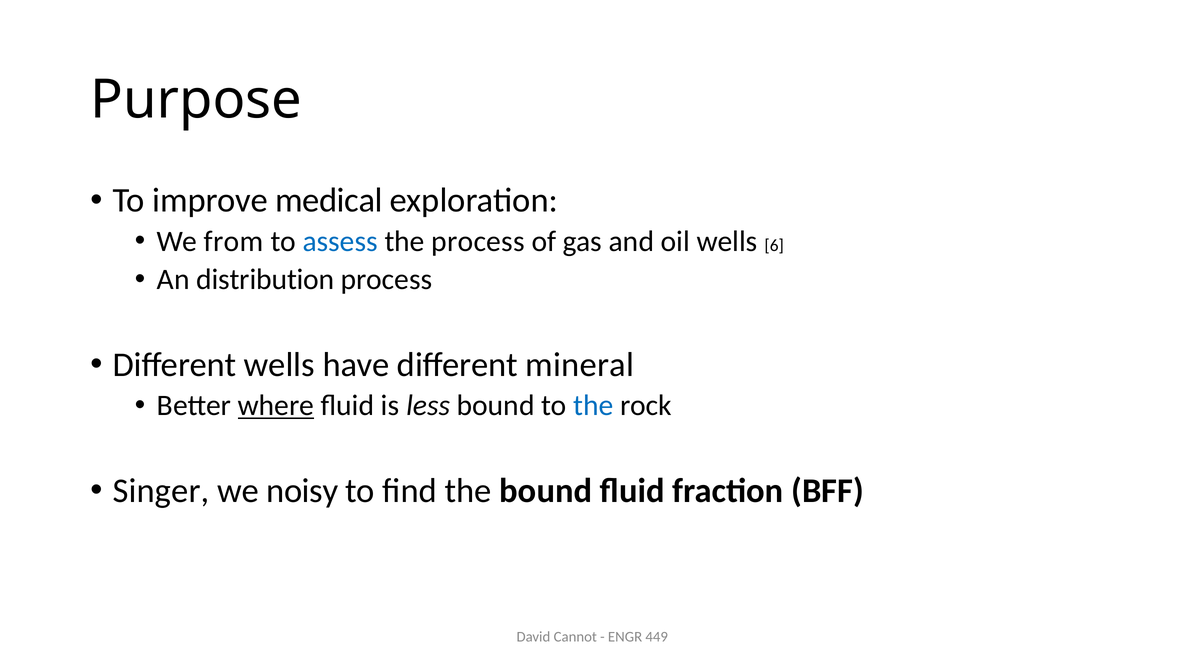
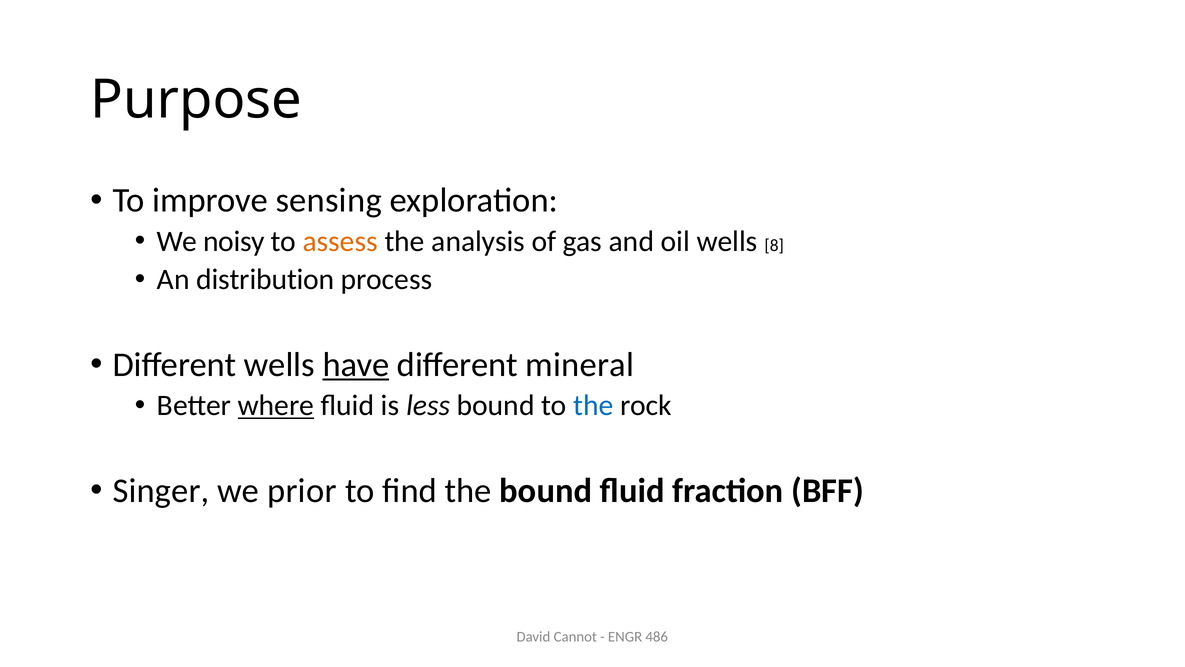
medical: medical -> sensing
from: from -> noisy
assess colour: blue -> orange
the process: process -> analysis
6: 6 -> 8
have underline: none -> present
noisy: noisy -> prior
449: 449 -> 486
